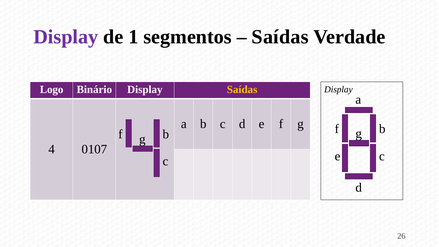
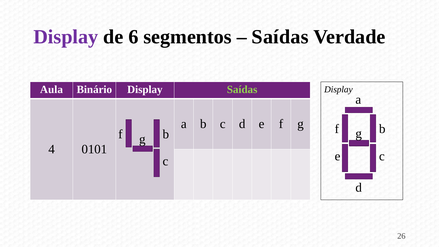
1: 1 -> 6
Logo: Logo -> Aula
Saídas at (242, 90) colour: yellow -> light green
0107: 0107 -> 0101
